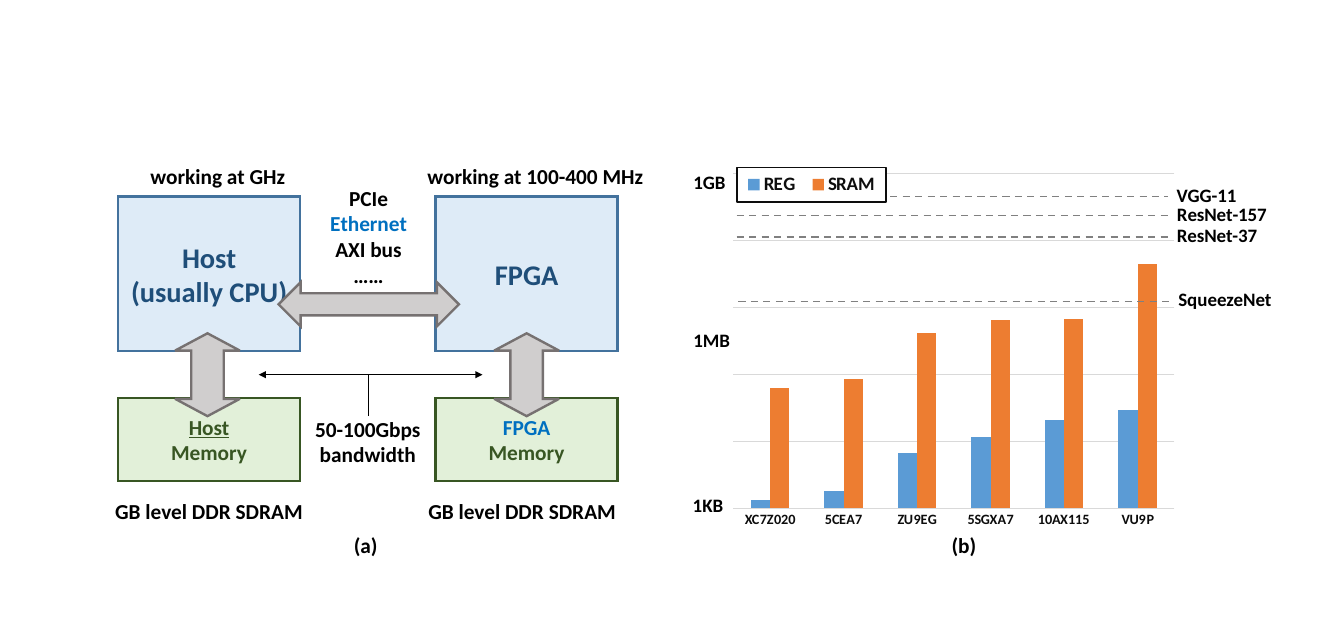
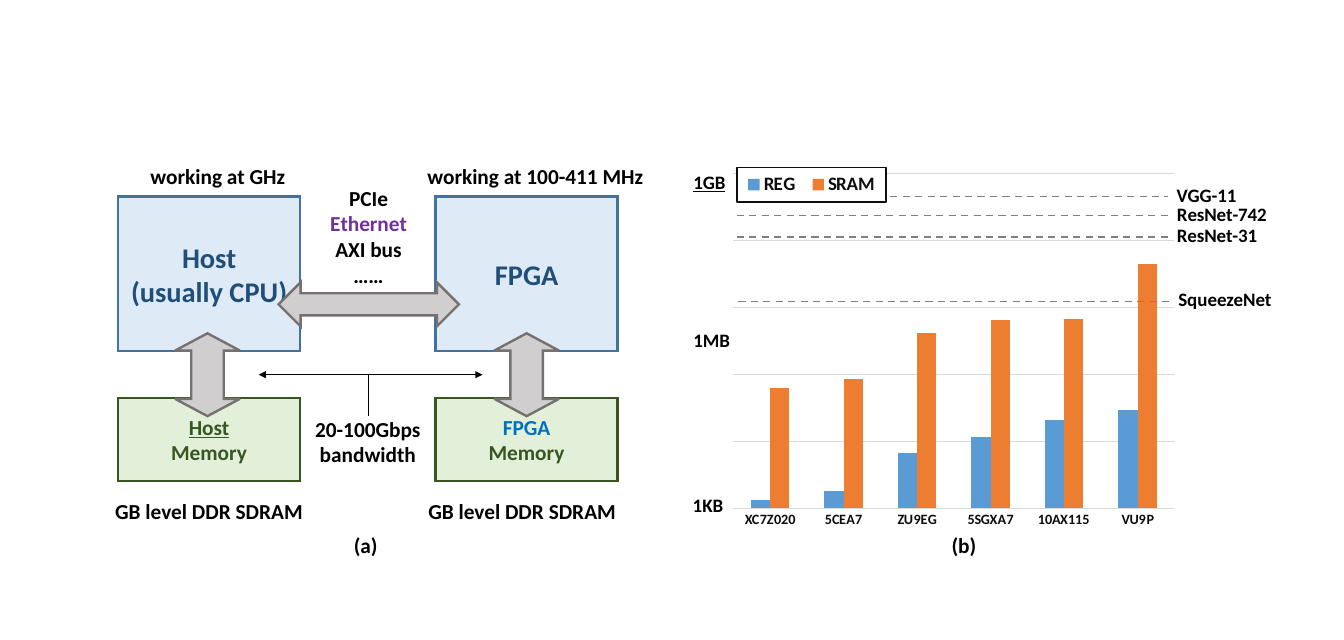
100-400: 100-400 -> 100-411
1GB underline: none -> present
ResNet-157: ResNet-157 -> ResNet-742
Ethernet colour: blue -> purple
ResNet-37: ResNet-37 -> ResNet-31
50-100Gbps: 50-100Gbps -> 20-100Gbps
